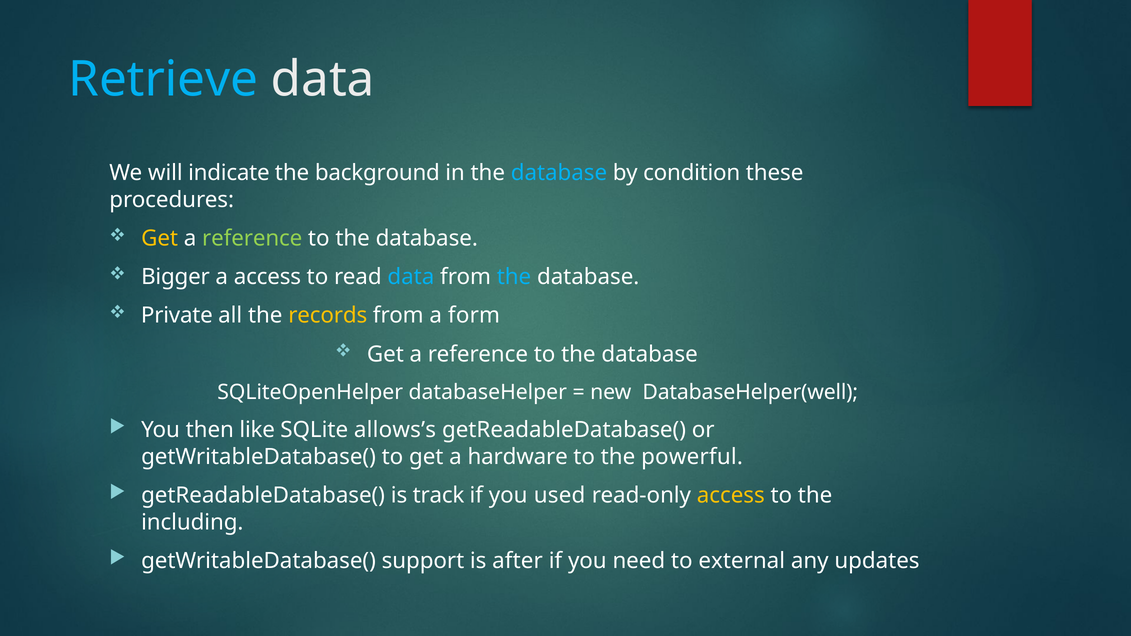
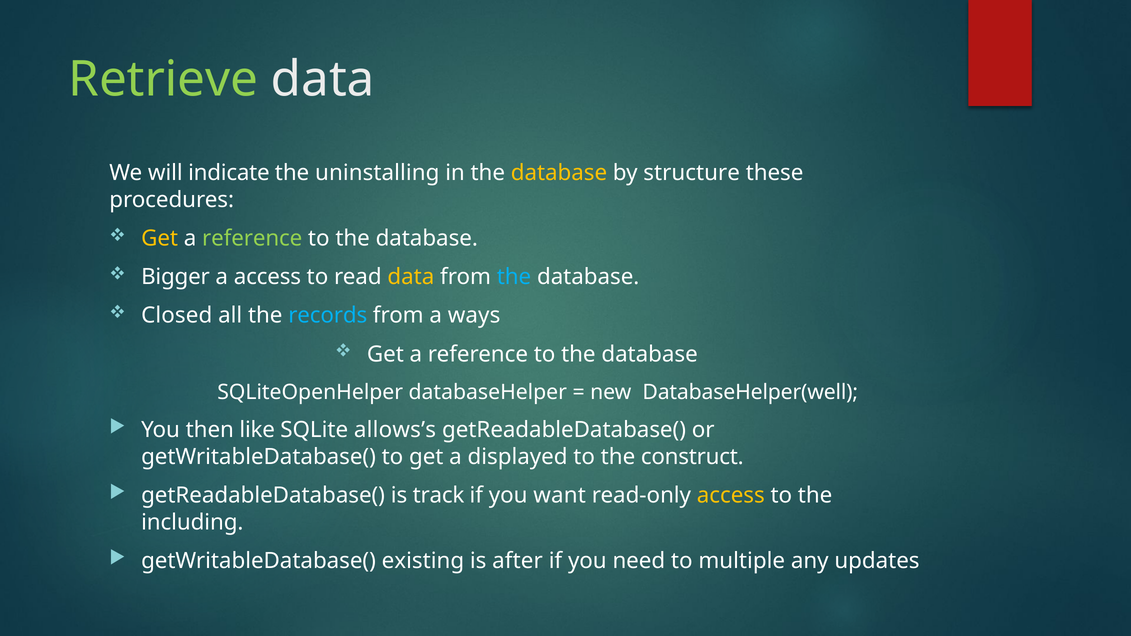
Retrieve colour: light blue -> light green
background: background -> uninstalling
database at (559, 173) colour: light blue -> yellow
condition: condition -> structure
data at (411, 277) colour: light blue -> yellow
Private: Private -> Closed
records colour: yellow -> light blue
form: form -> ways
hardware: hardware -> displayed
powerful: powerful -> construct
used: used -> want
support: support -> existing
external: external -> multiple
